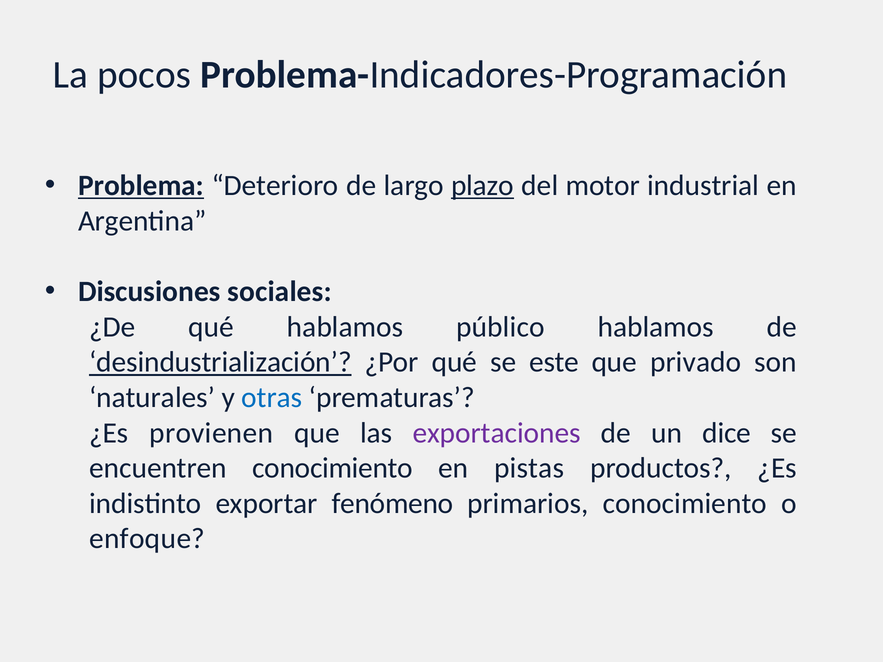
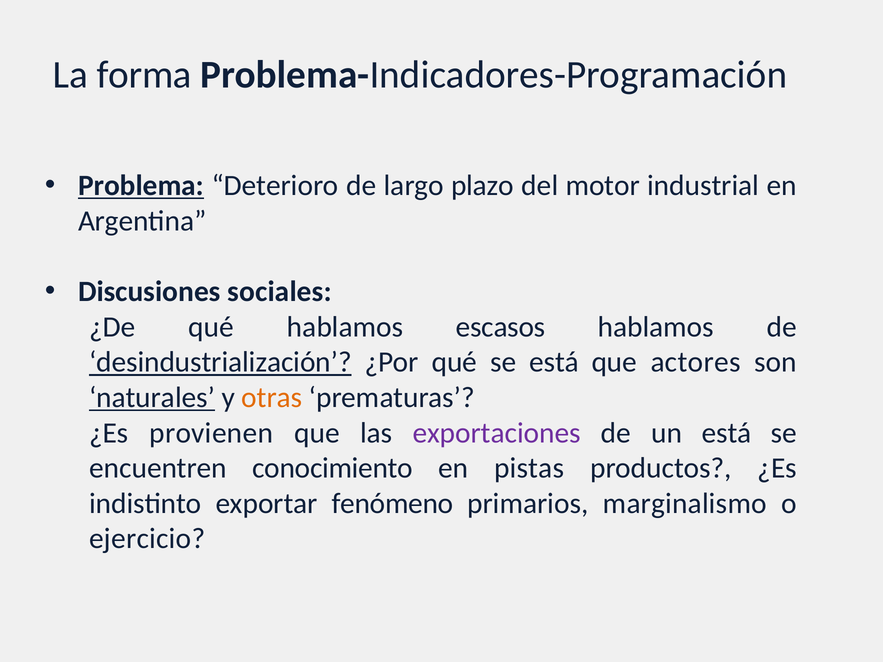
pocos: pocos -> forma
plazo underline: present -> none
público: público -> escasos
se este: este -> está
privado: privado -> actores
naturales underline: none -> present
otras colour: blue -> orange
un dice: dice -> está
primarios conocimiento: conocimiento -> marginalismo
enfoque: enfoque -> ejercicio
